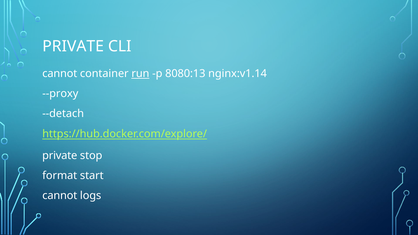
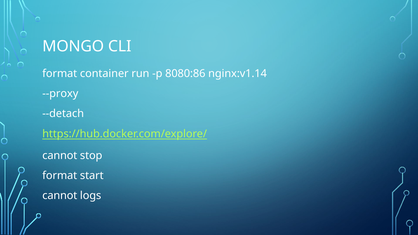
PRIVATE at (73, 46): PRIVATE -> MONGO
cannot at (60, 74): cannot -> format
run underline: present -> none
8080:13: 8080:13 -> 8080:86
private at (60, 156): private -> cannot
